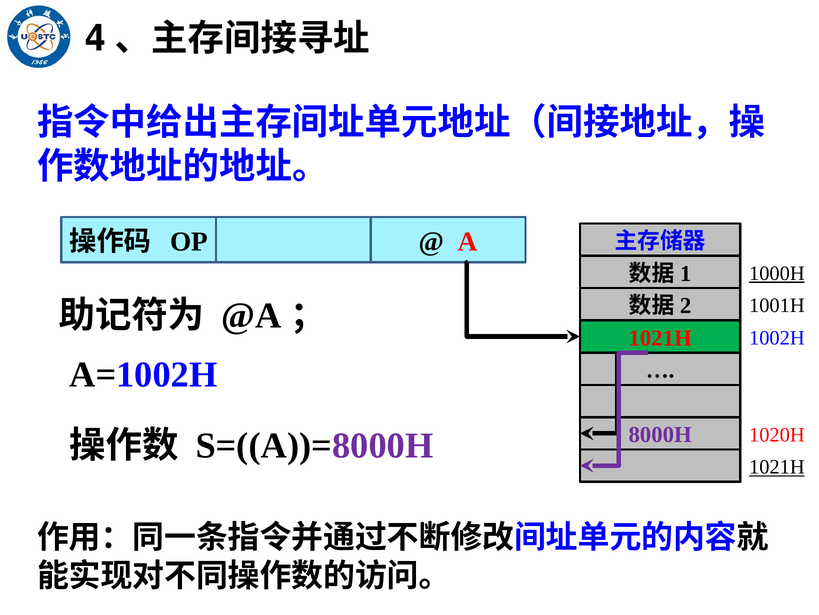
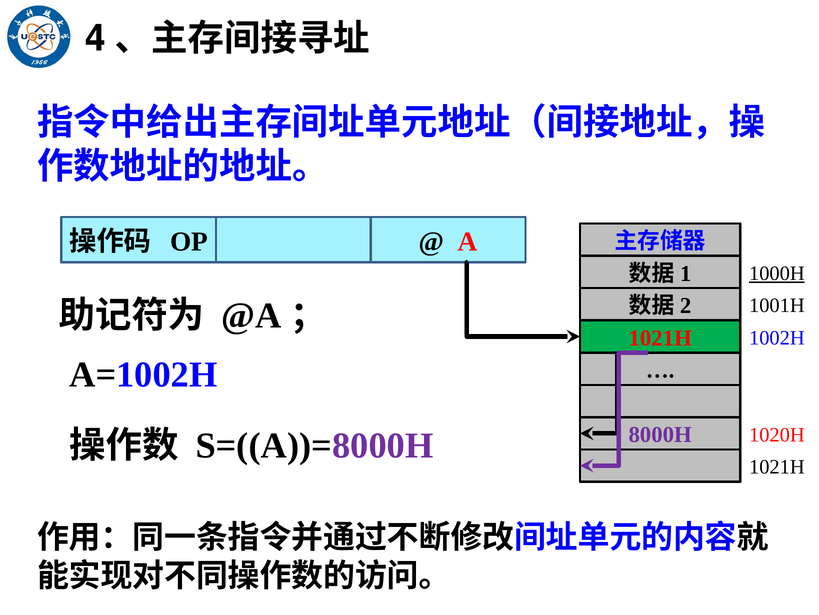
1021H at (777, 467) underline: present -> none
